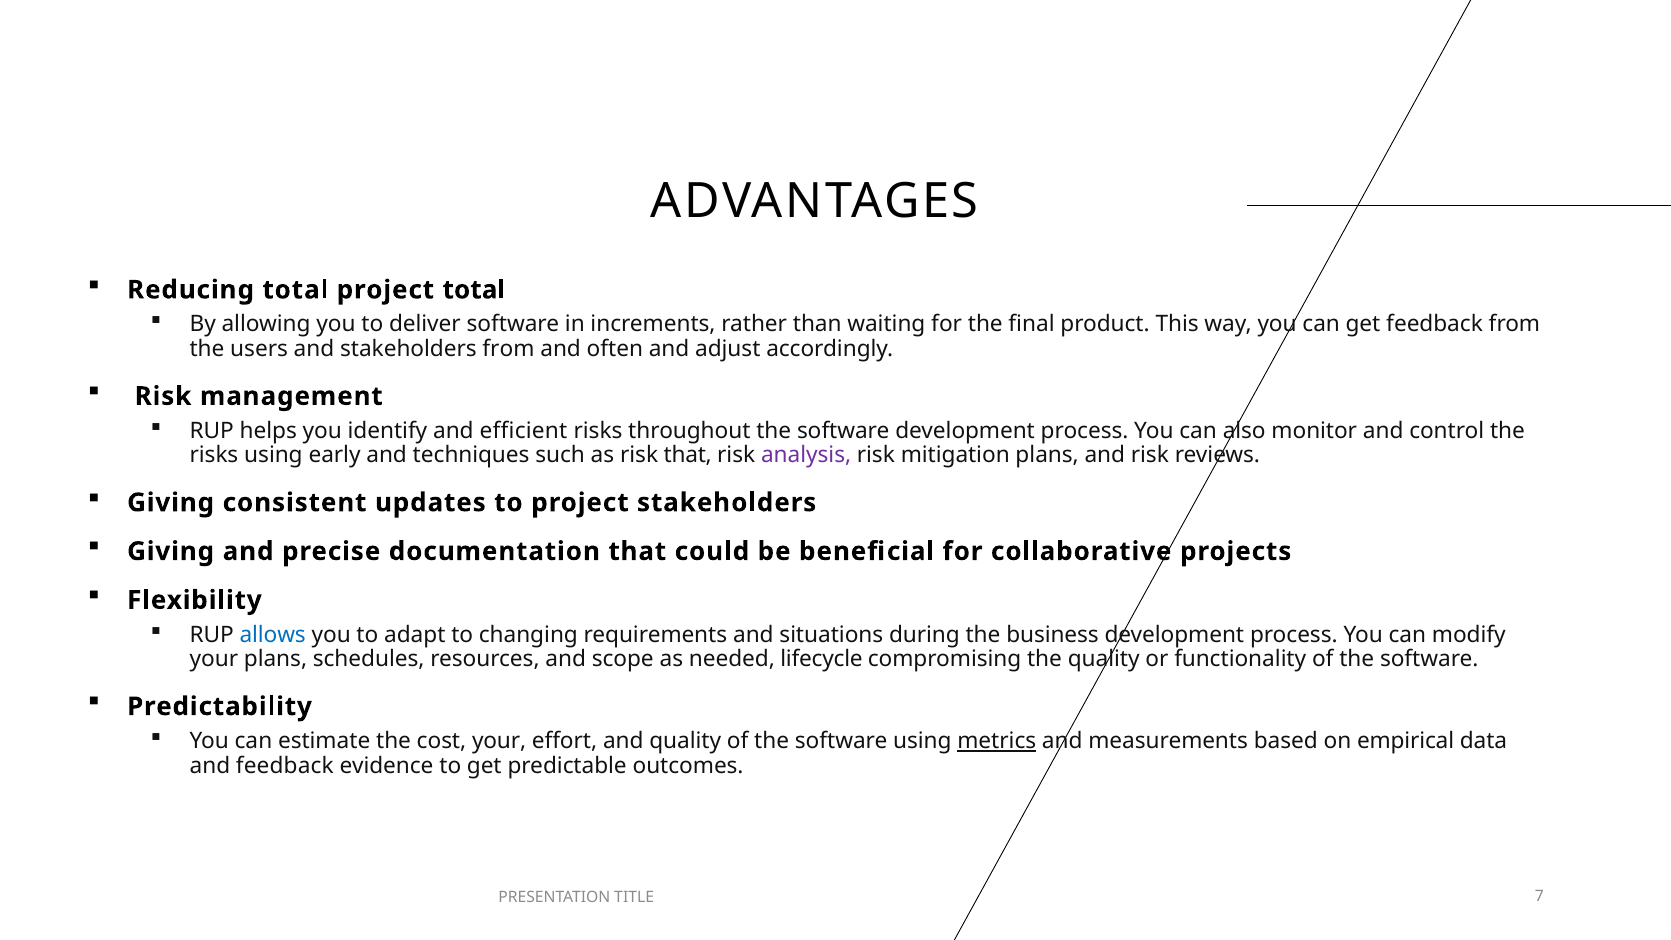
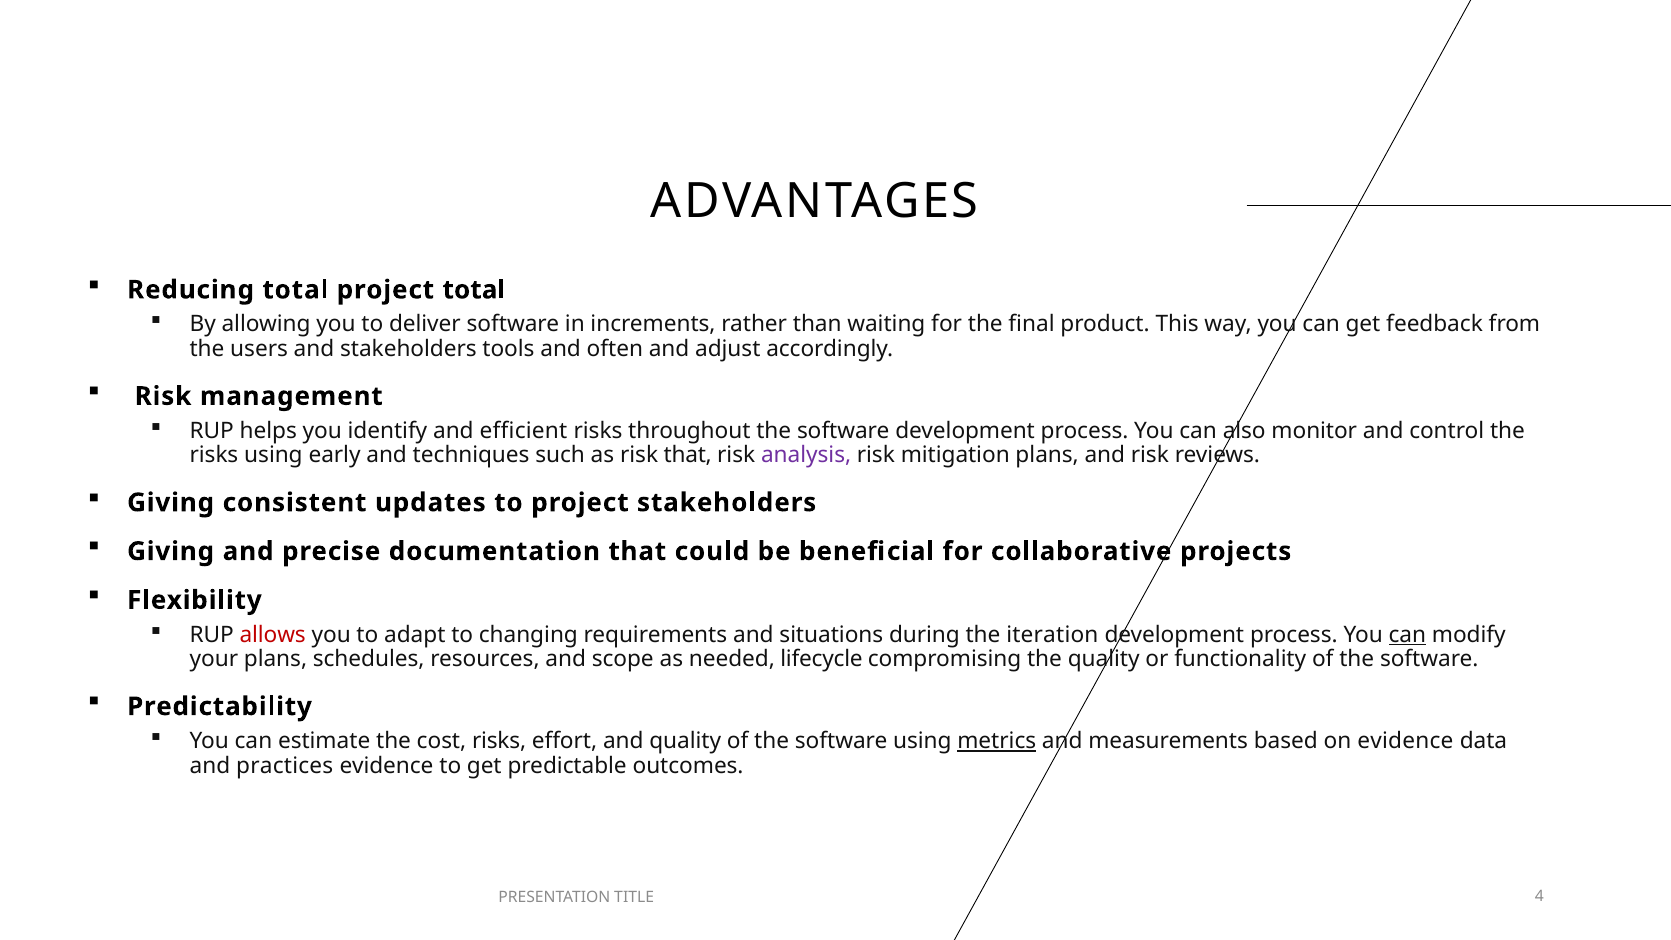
stakeholders from: from -> tools
allows colour: blue -> red
business: business -> iteration
can at (1407, 635) underline: none -> present
cost your: your -> risks
on empirical: empirical -> evidence
and feedback: feedback -> practices
7: 7 -> 4
